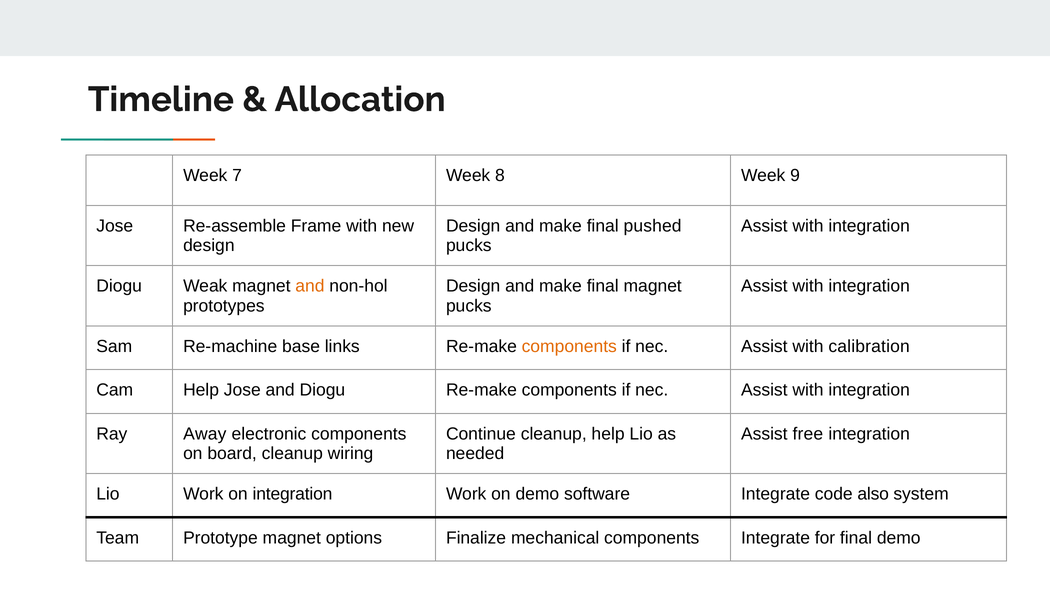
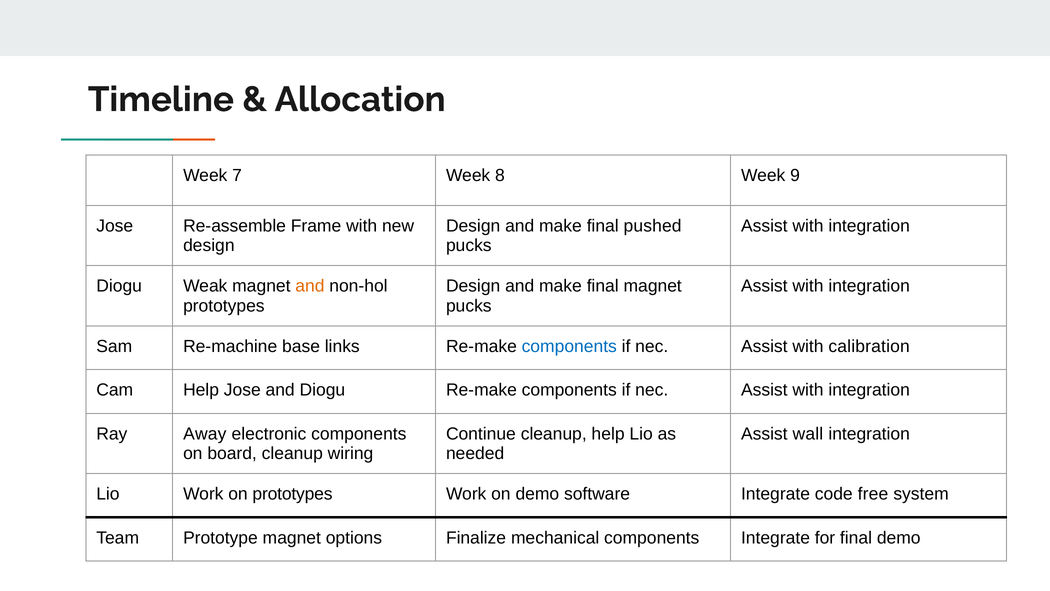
components at (569, 346) colour: orange -> blue
free: free -> wall
on integration: integration -> prototypes
also: also -> free
